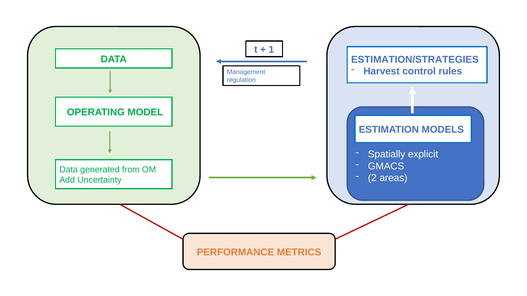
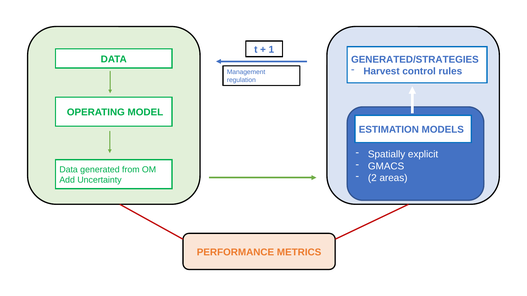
ESTIMATION/STRATEGIES: ESTIMATION/STRATEGIES -> GENERATED/STRATEGIES
